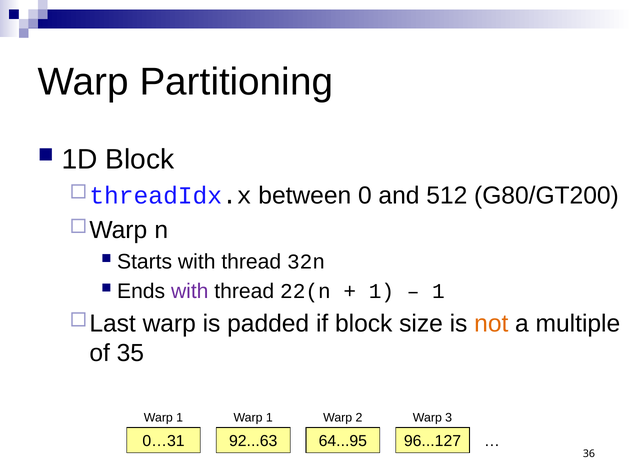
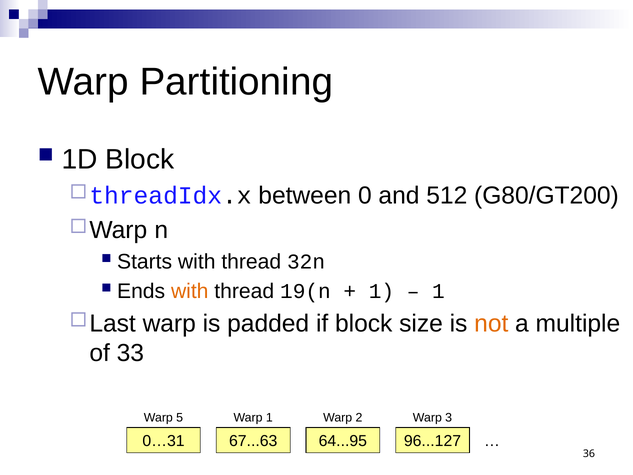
with at (190, 291) colour: purple -> orange
22(n: 22(n -> 19(n
35: 35 -> 33
1 at (180, 418): 1 -> 5
92...63: 92...63 -> 67...63
